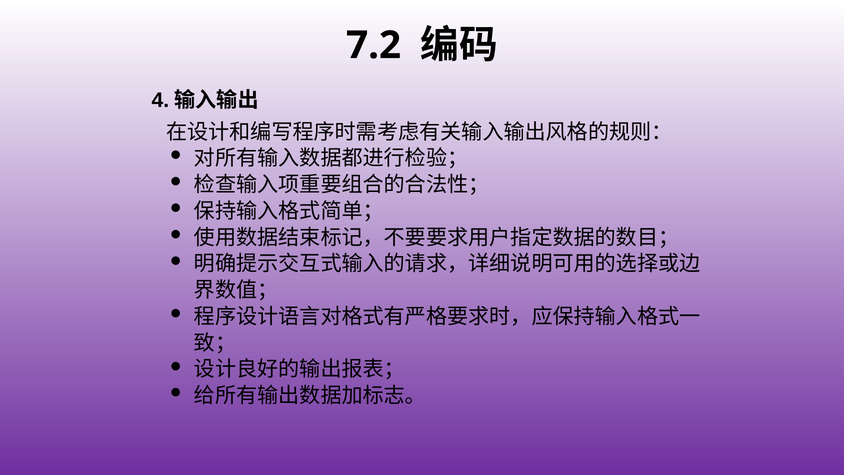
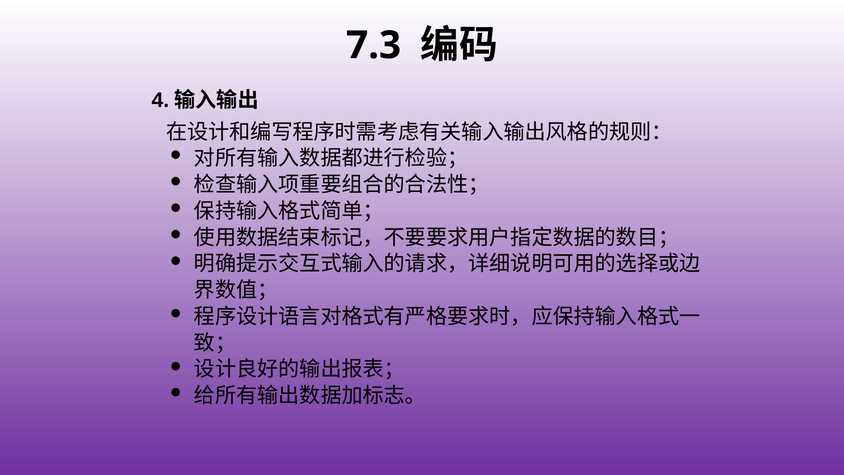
7.2: 7.2 -> 7.3
